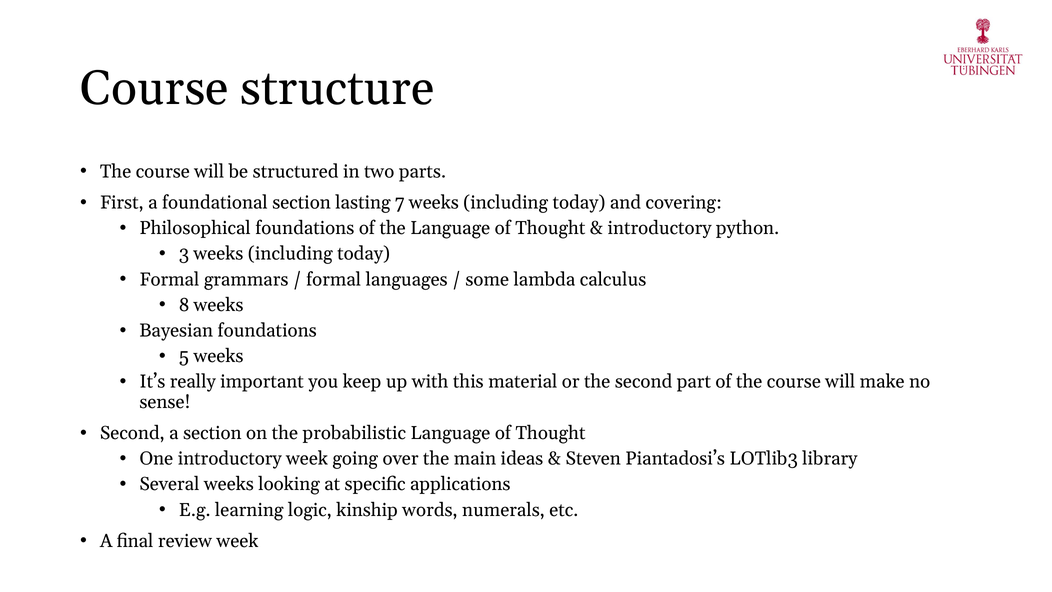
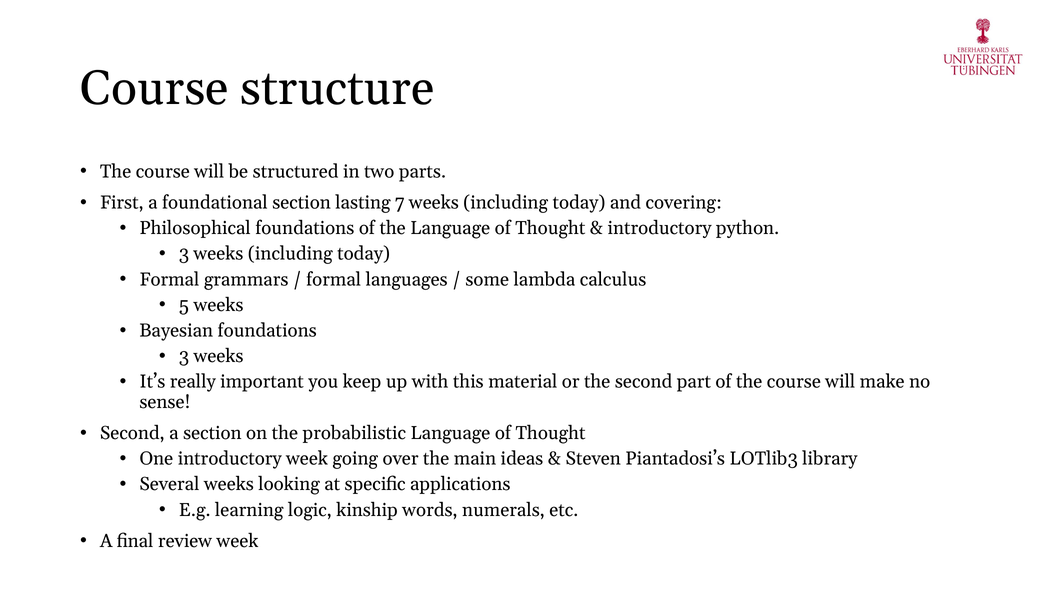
8: 8 -> 5
5 at (184, 356): 5 -> 3
